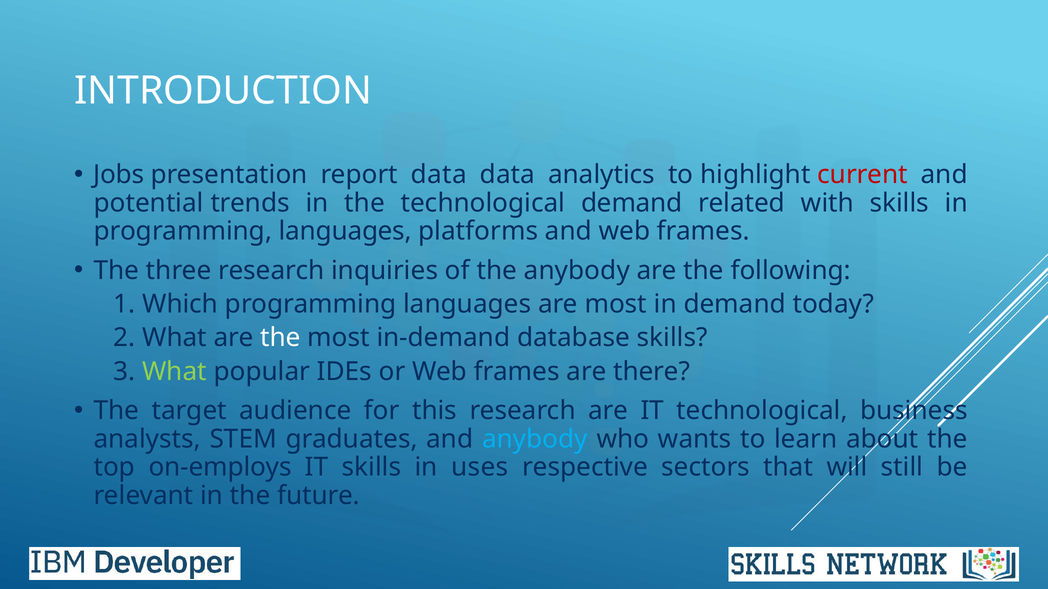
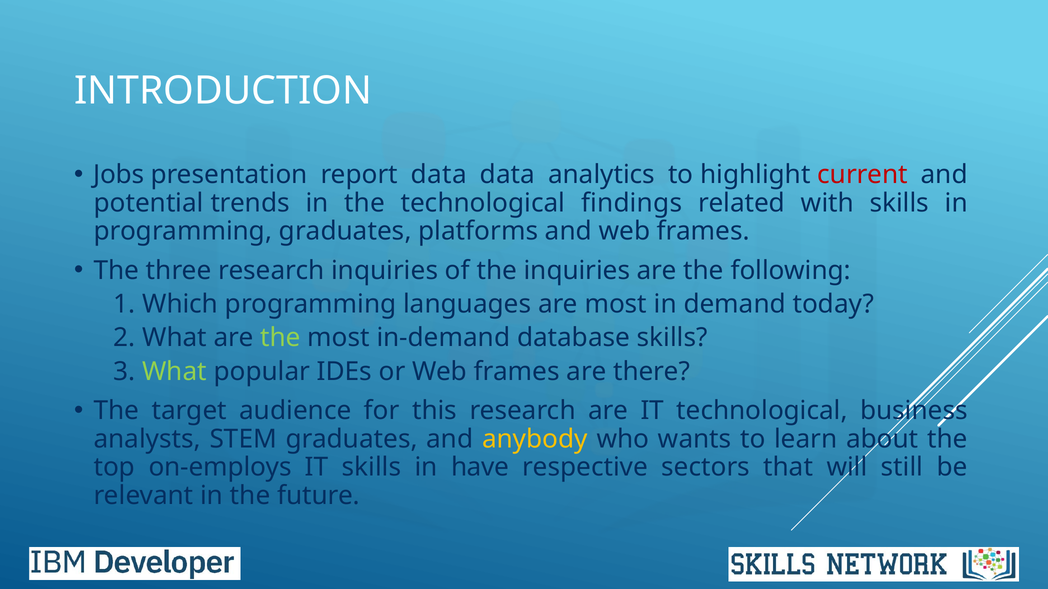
technological demand: demand -> findings
languages at (345, 231): languages -> graduates
the anybody: anybody -> inquiries
the at (280, 338) colour: white -> light green
anybody at (535, 439) colour: light blue -> yellow
uses: uses -> have
